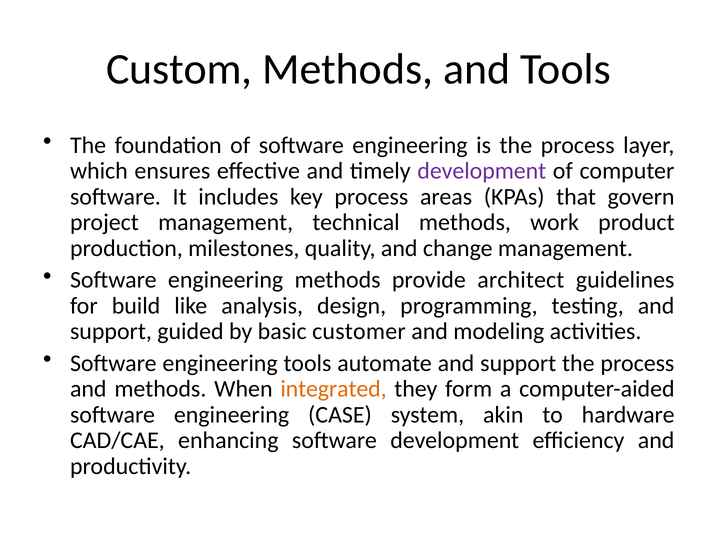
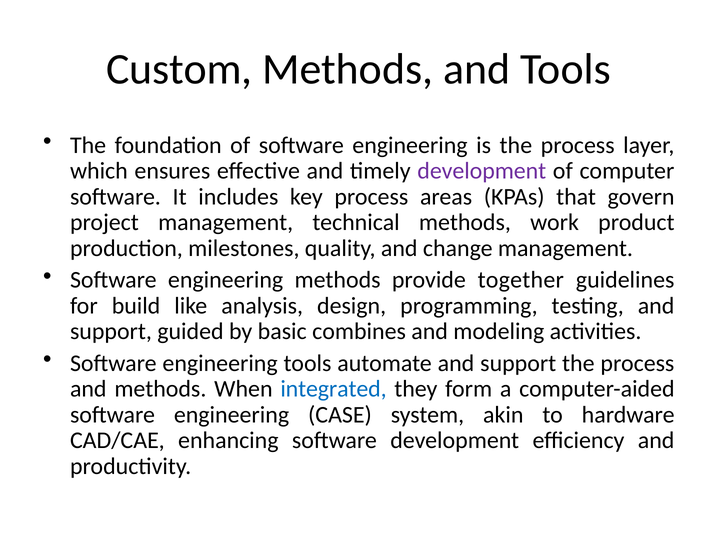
architect: architect -> together
customer: customer -> combines
integrated colour: orange -> blue
